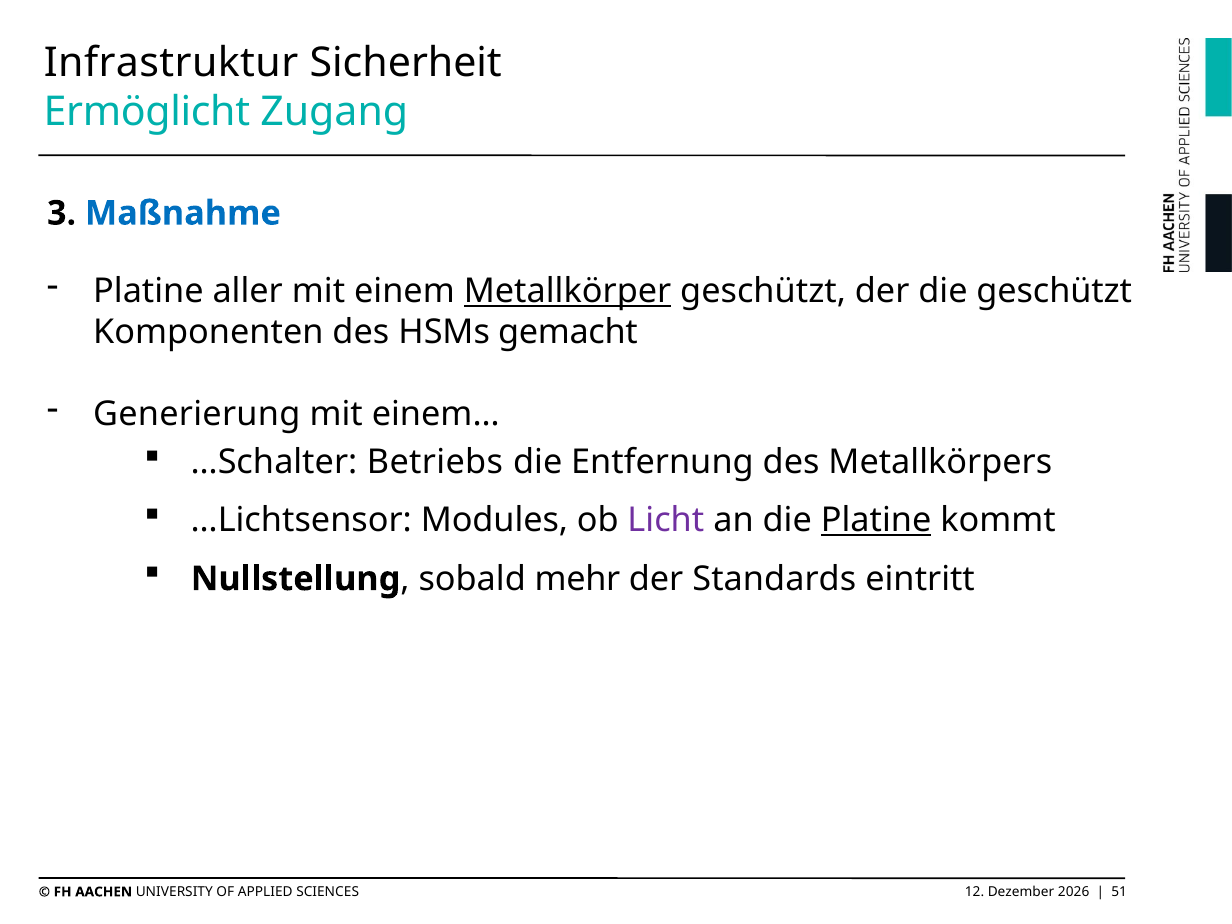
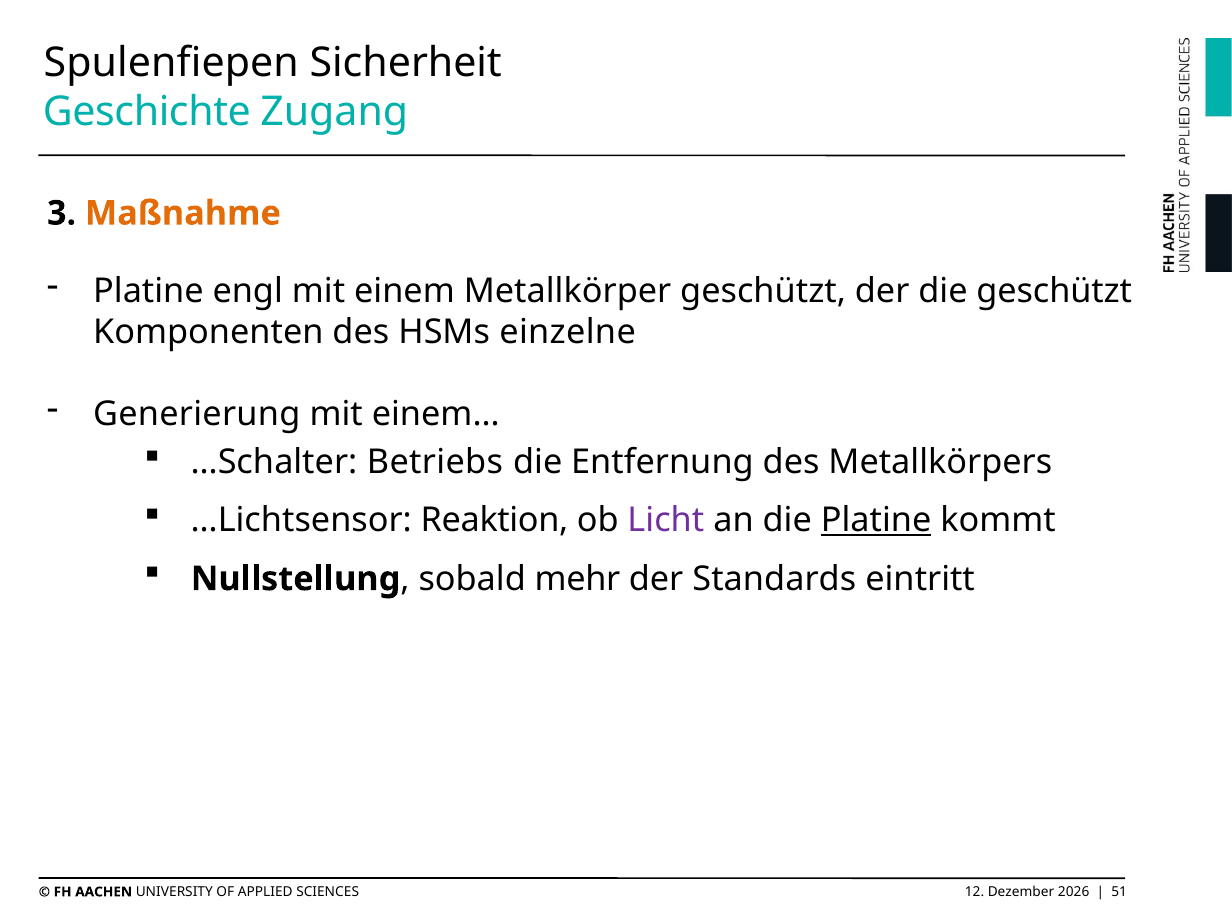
Infrastruktur: Infrastruktur -> Spulenfiepen
Ermöglicht: Ermöglicht -> Geschichte
Maßnahme colour: blue -> orange
aller: aller -> engl
Metallkörper underline: present -> none
gemacht: gemacht -> einzelne
Modules: Modules -> Reaktion
